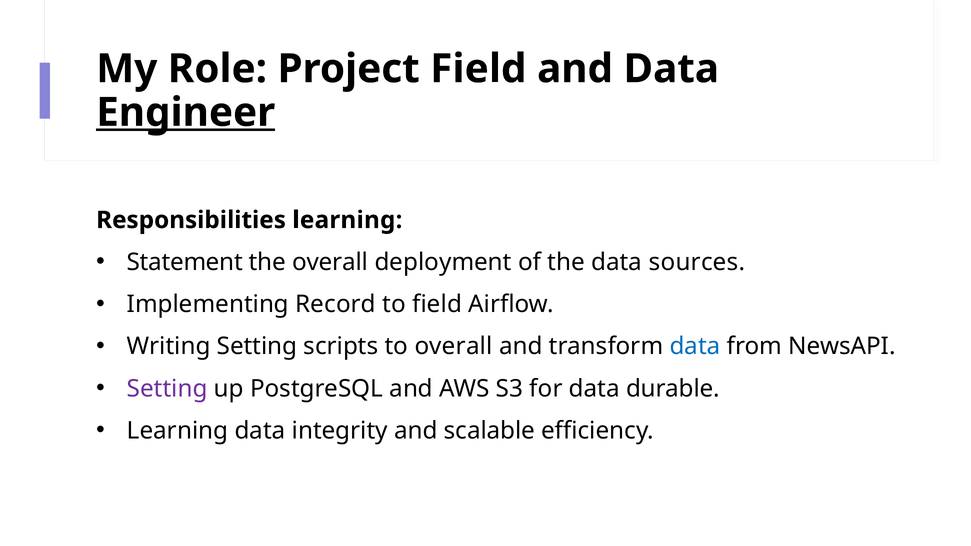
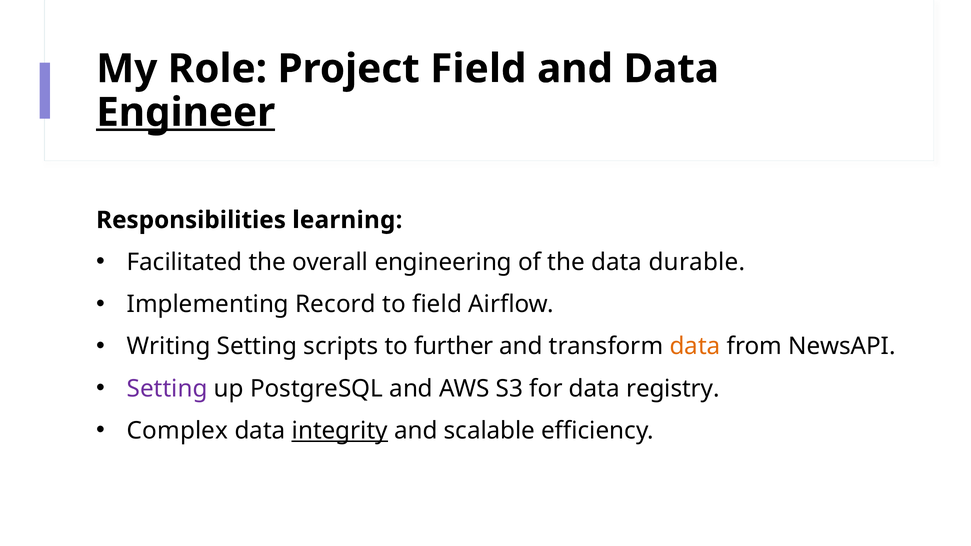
Statement: Statement -> Facilitated
deployment: deployment -> engineering
sources: sources -> durable
to overall: overall -> further
data at (695, 347) colour: blue -> orange
durable: durable -> registry
Learning at (178, 431): Learning -> Complex
integrity underline: none -> present
